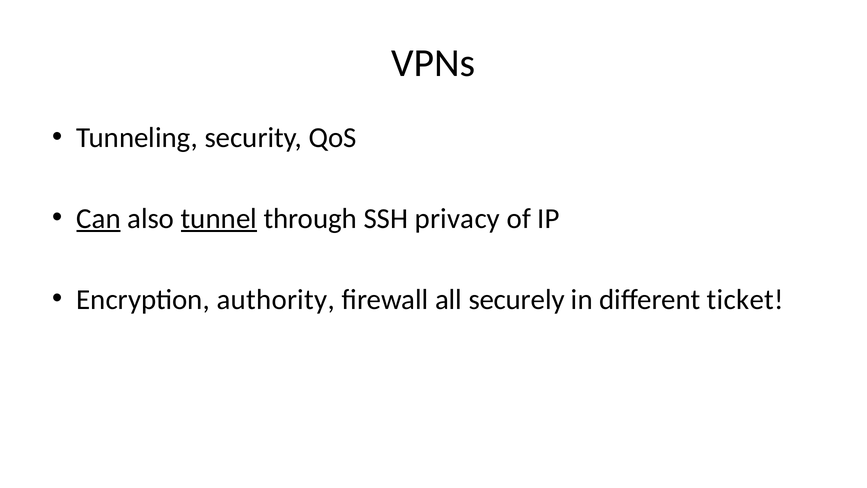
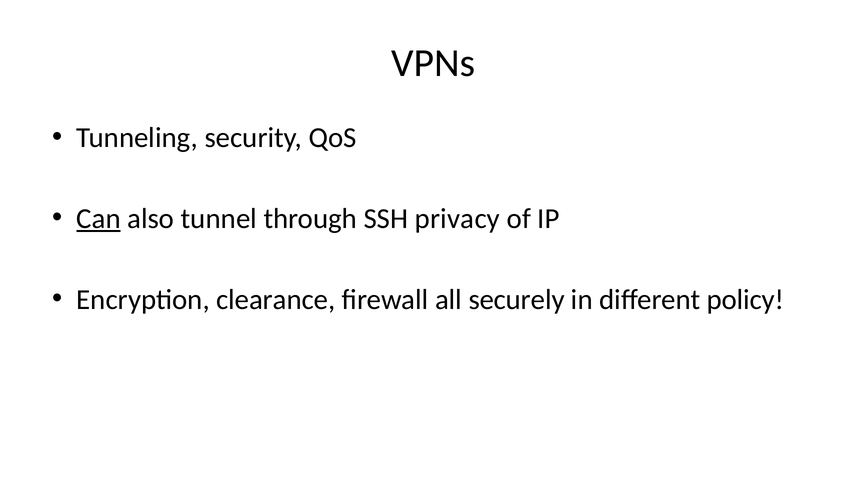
tunnel underline: present -> none
authority: authority -> clearance
ticket: ticket -> policy
